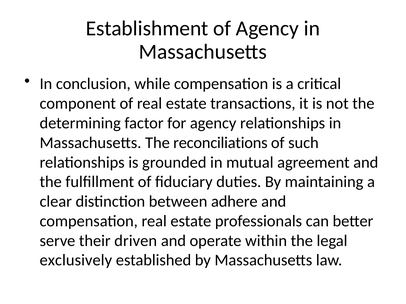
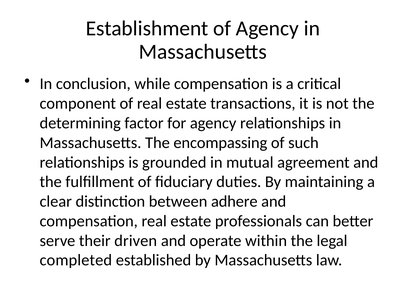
reconciliations: reconciliations -> encompassing
exclusively: exclusively -> completed
